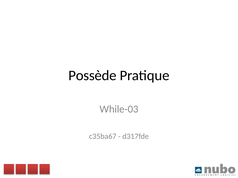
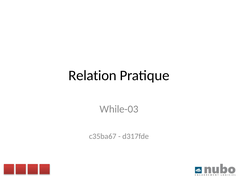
Possède: Possède -> Relation
